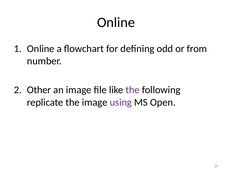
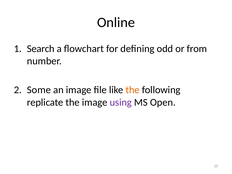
Online at (41, 49): Online -> Search
Other: Other -> Some
the at (133, 90) colour: purple -> orange
